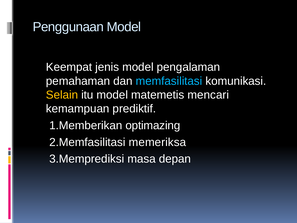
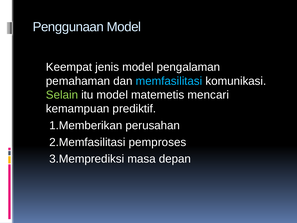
Selain colour: yellow -> light green
optimazing: optimazing -> perusahan
memeriksa: memeriksa -> pemproses
